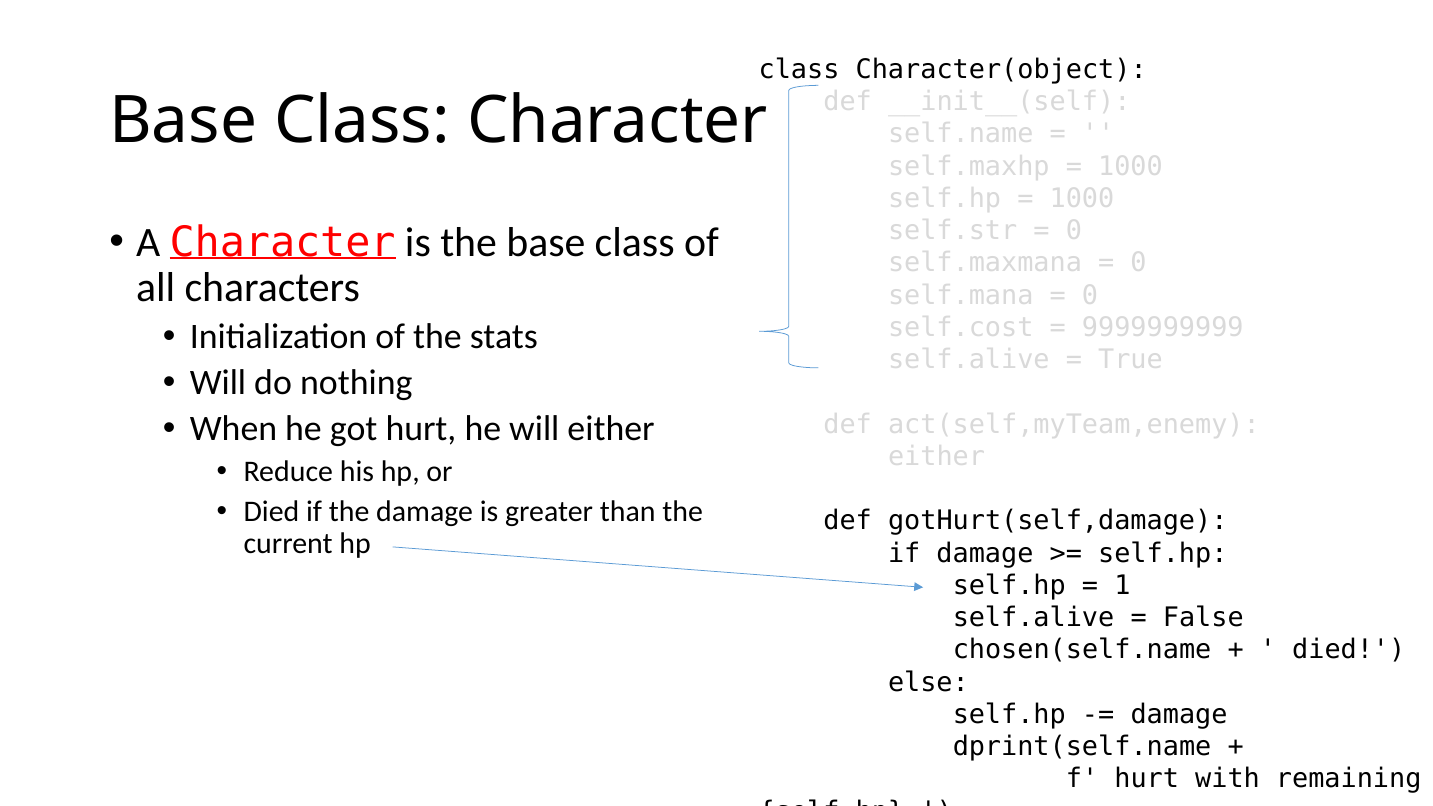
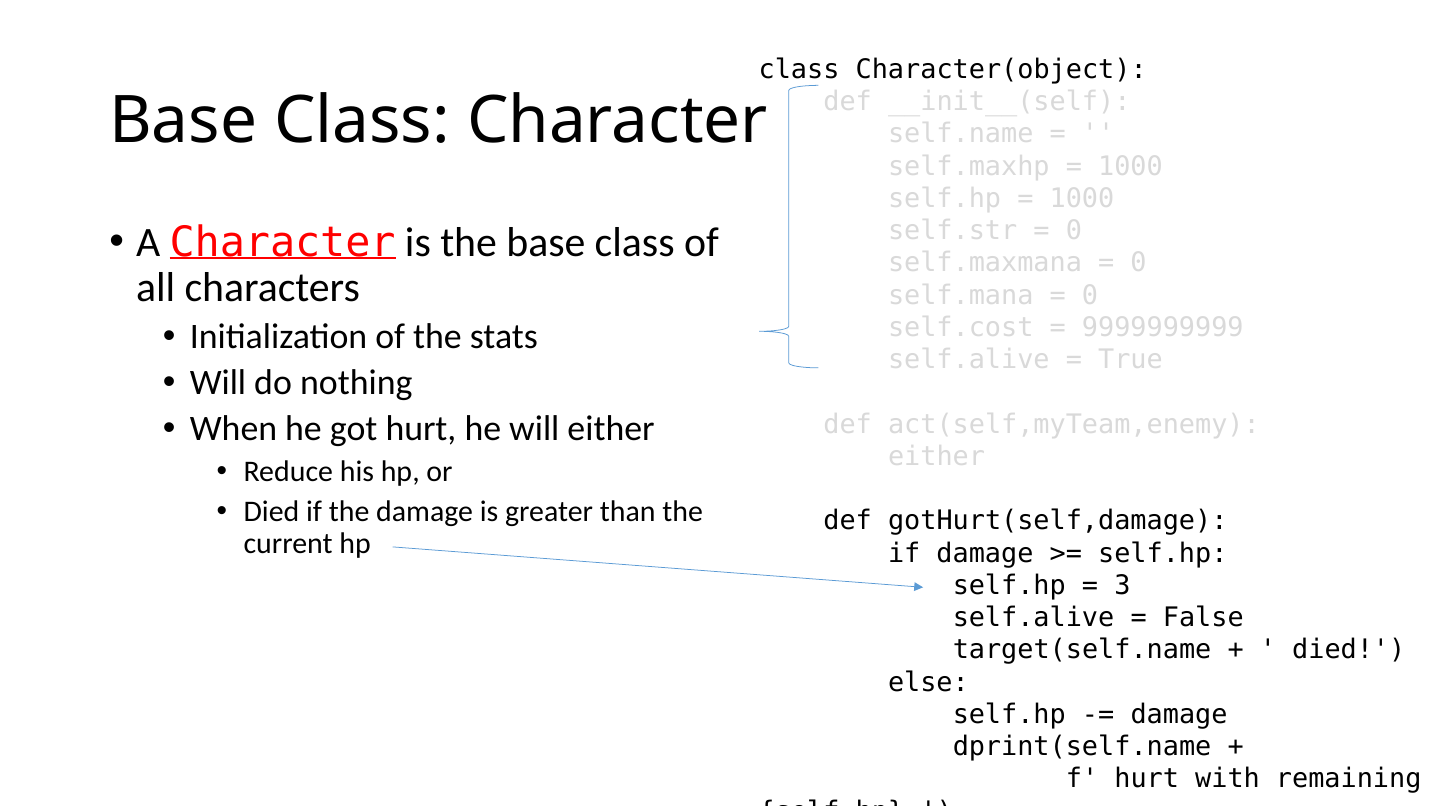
1: 1 -> 3
chosen(self.name: chosen(self.name -> target(self.name
